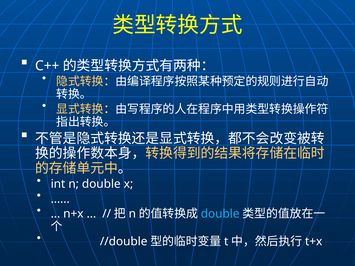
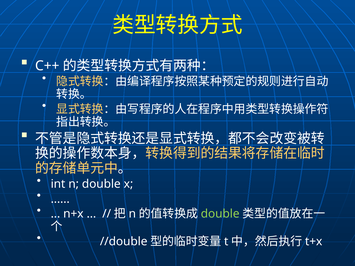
double at (220, 214) colour: light blue -> light green
